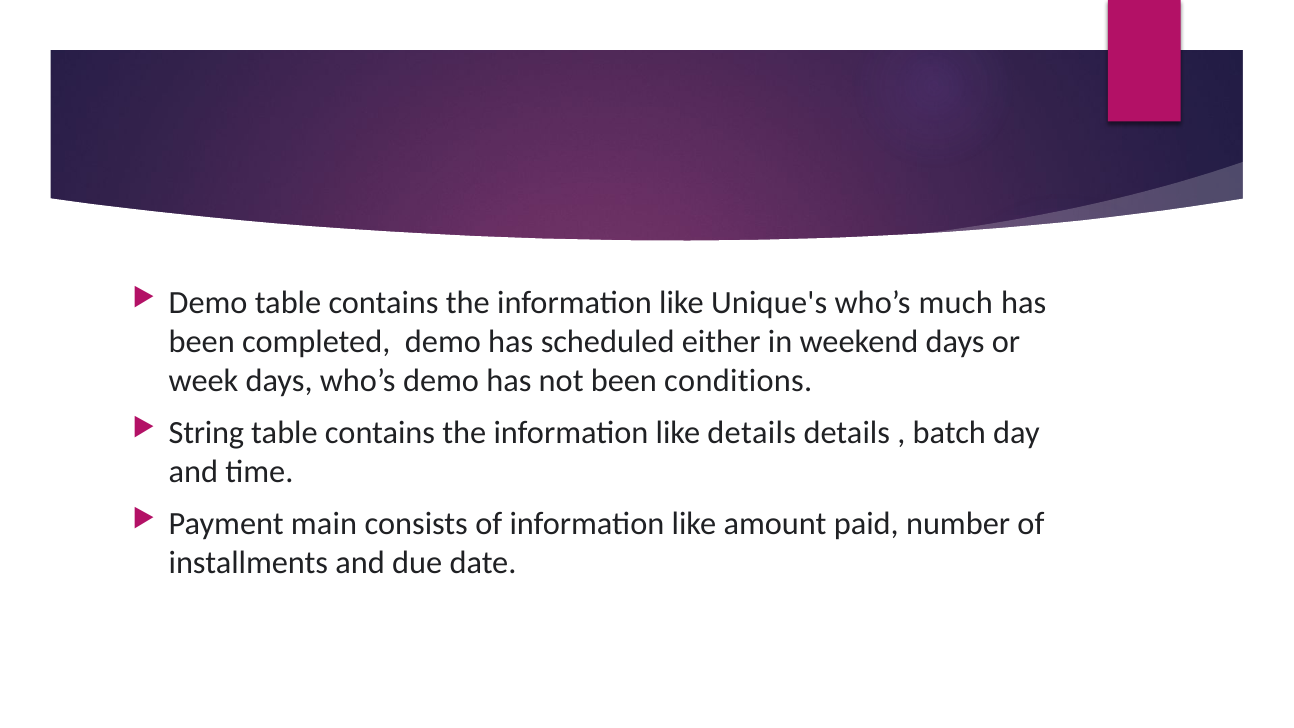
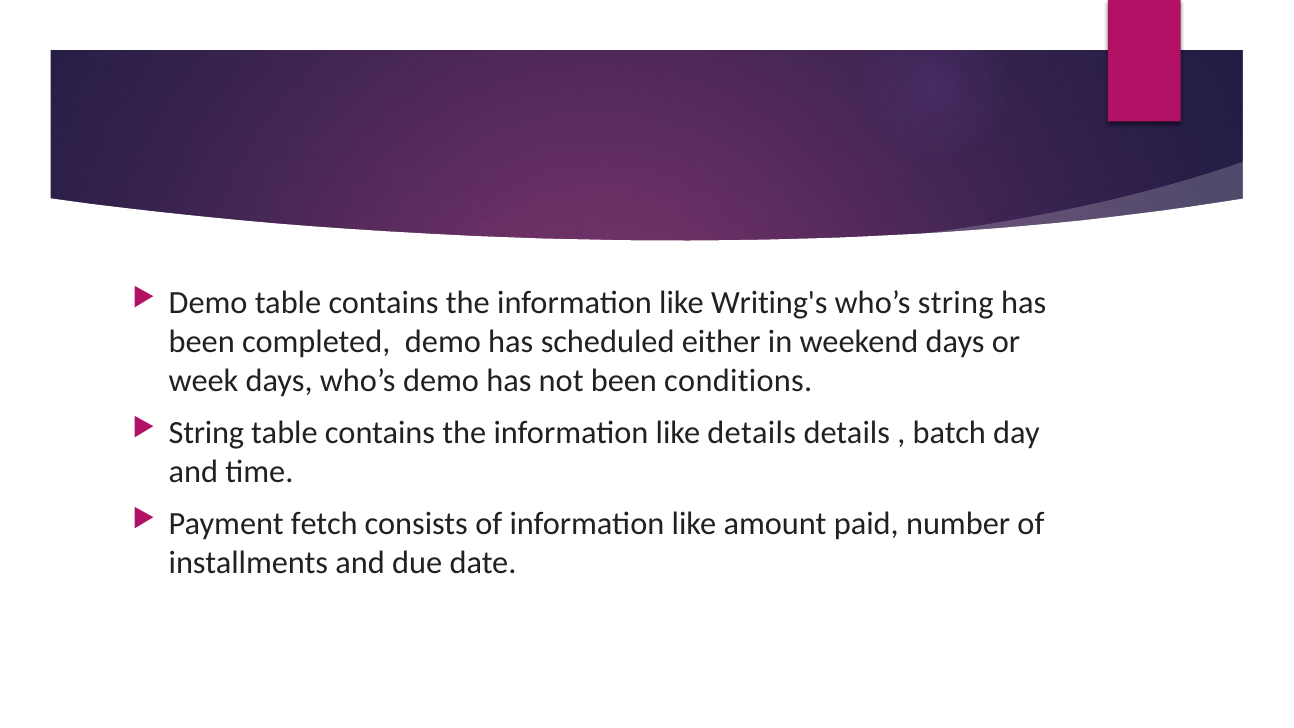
Unique's: Unique's -> Writing's
who’s much: much -> string
main: main -> fetch
